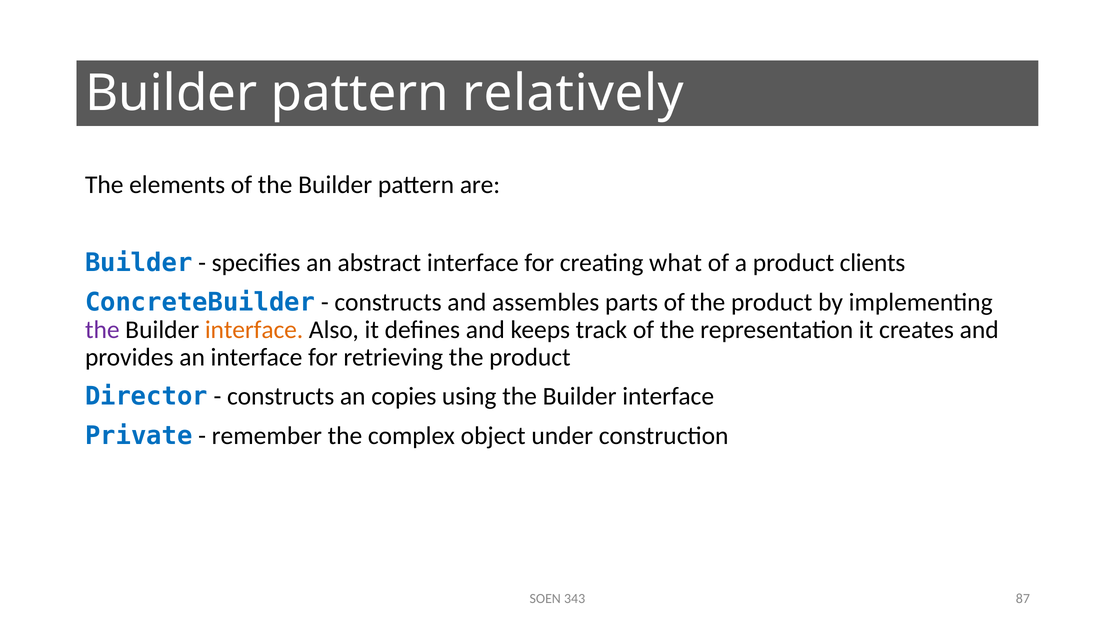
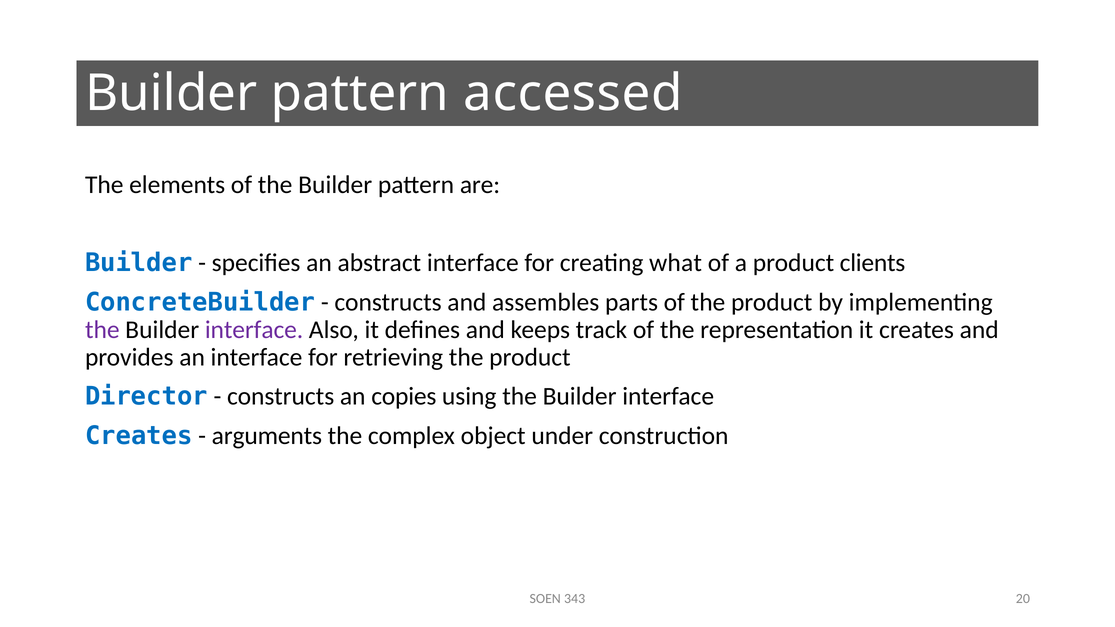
relatively: relatively -> accessed
interface at (254, 330) colour: orange -> purple
Private at (139, 436): Private -> Creates
remember: remember -> arguments
87: 87 -> 20
